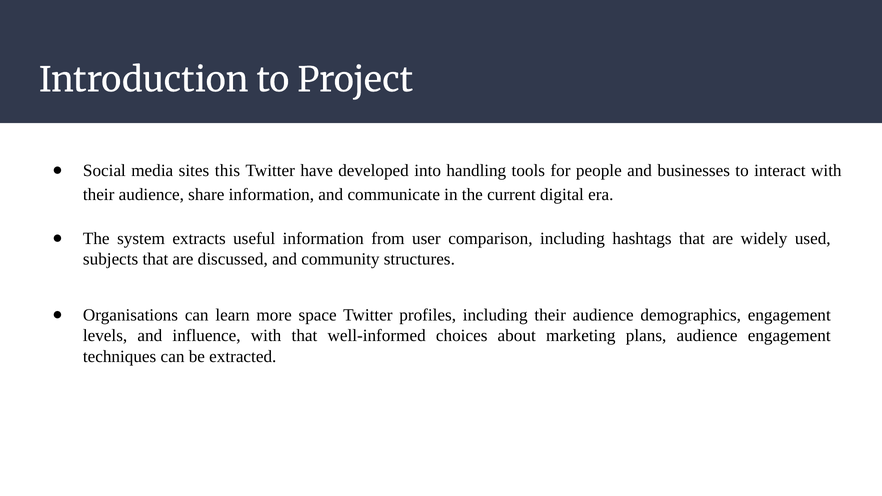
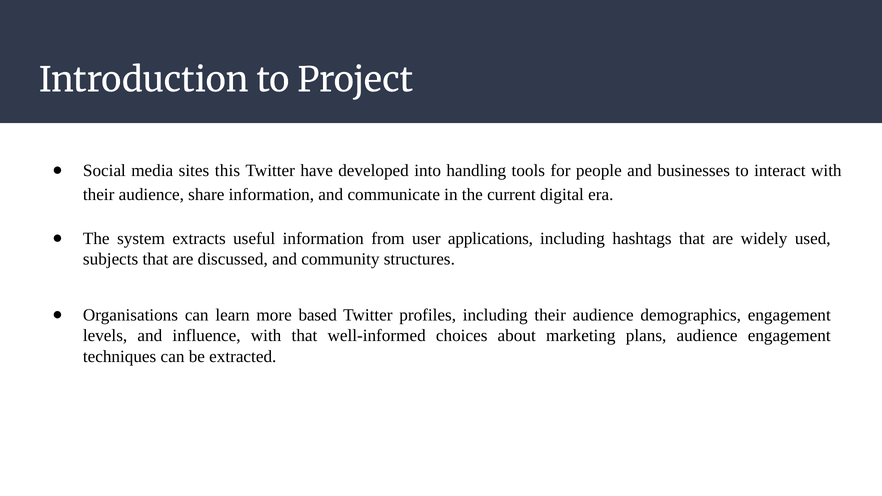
comparison: comparison -> applications
space: space -> based
